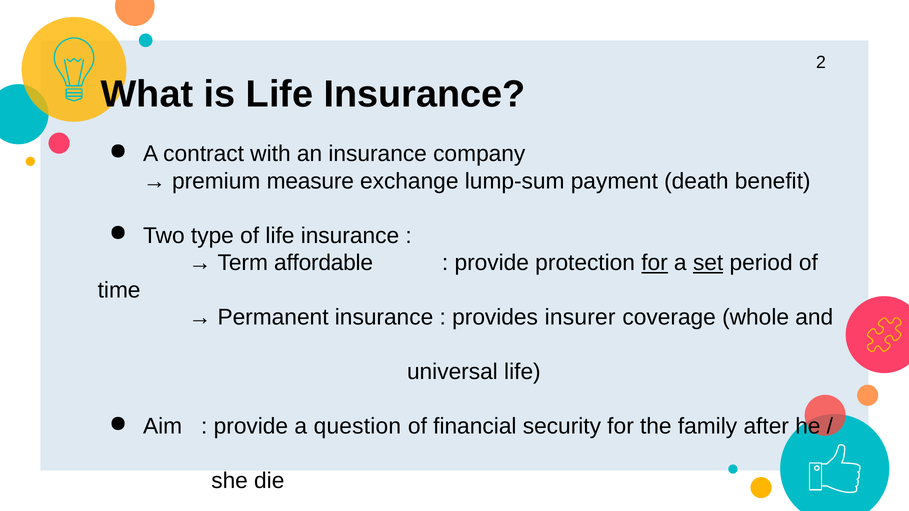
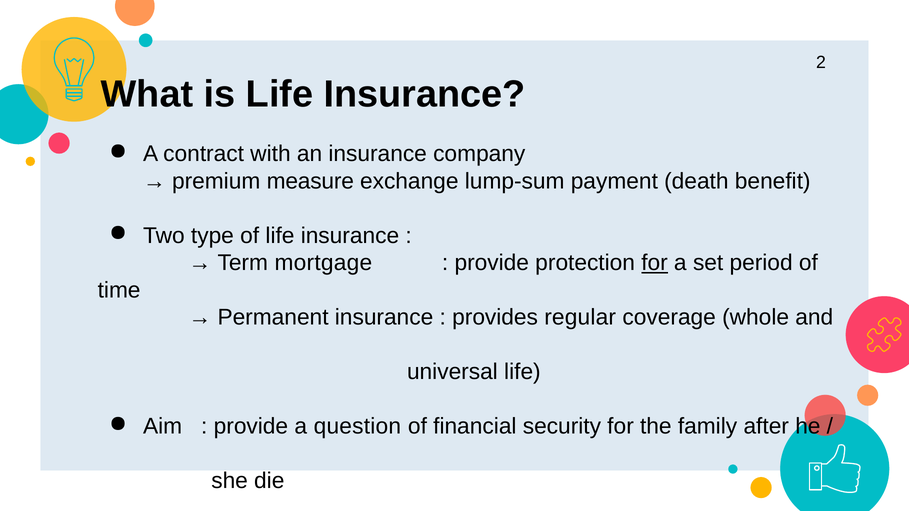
affordable: affordable -> mortgage
set underline: present -> none
insurer: insurer -> regular
